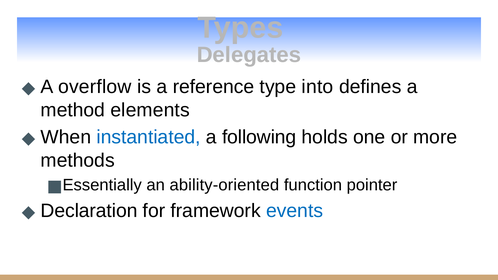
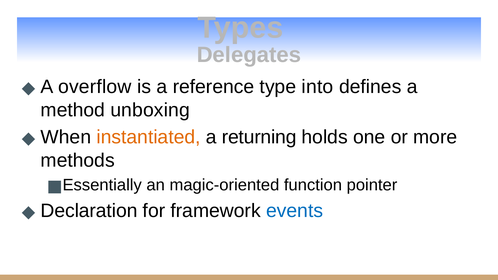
elements: elements -> unboxing
instantiated colour: blue -> orange
following: following -> returning
ability-oriented: ability-oriented -> magic-oriented
